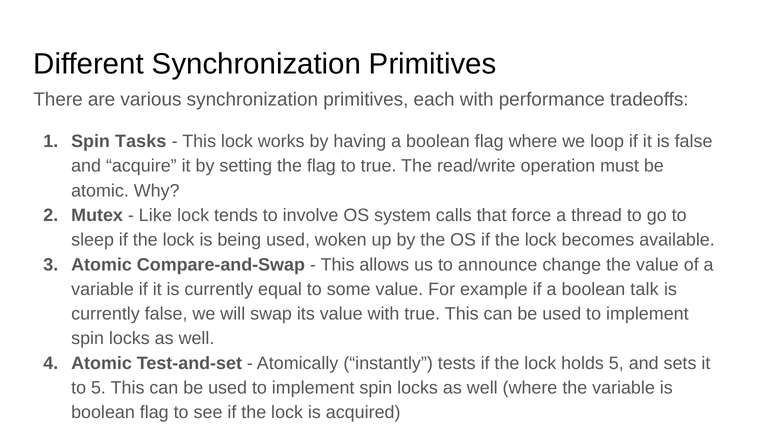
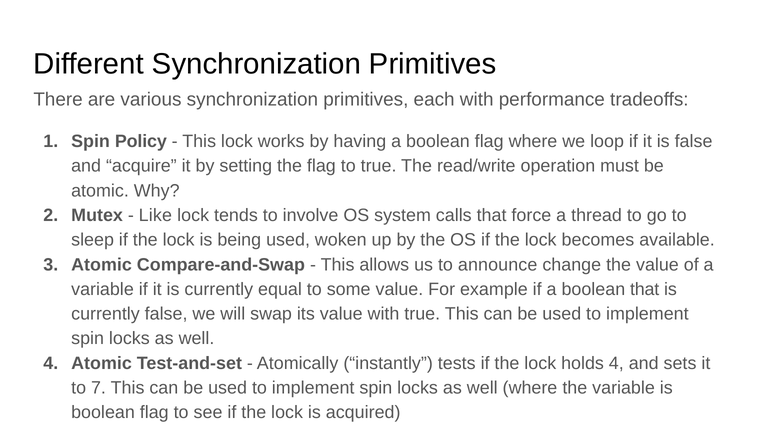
Tasks: Tasks -> Policy
boolean talk: talk -> that
holds 5: 5 -> 4
to 5: 5 -> 7
